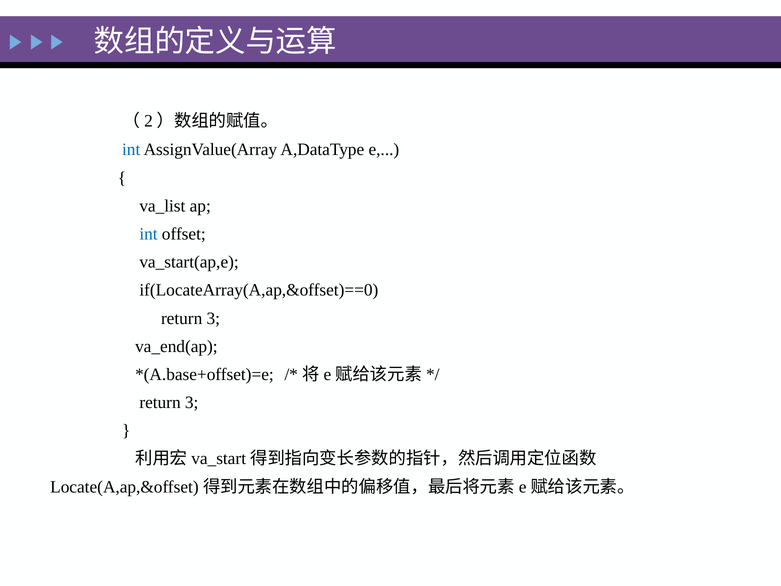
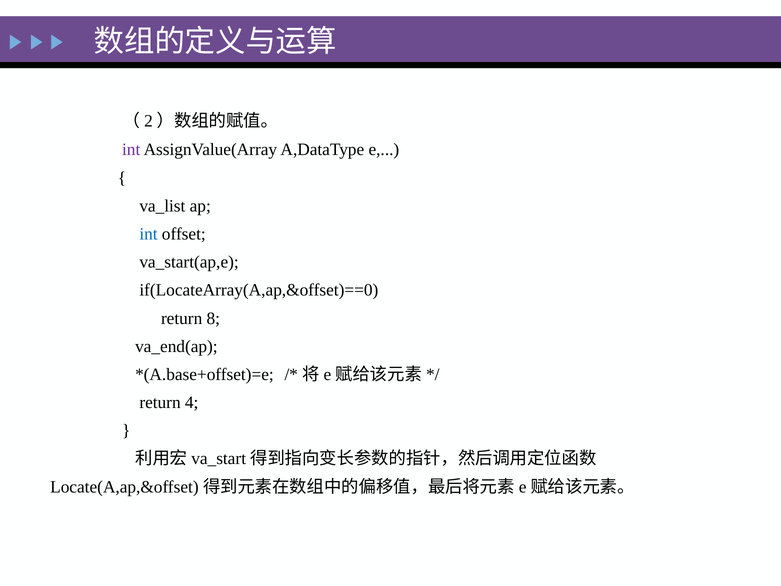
int at (131, 150) colour: blue -> purple
3 at (213, 318): 3 -> 8
3 at (192, 402): 3 -> 4
